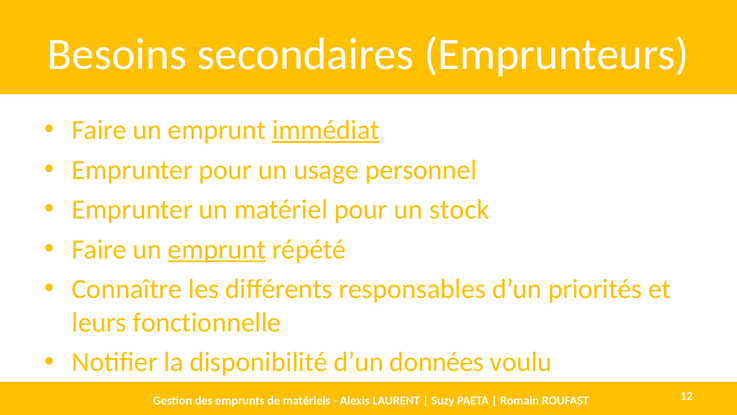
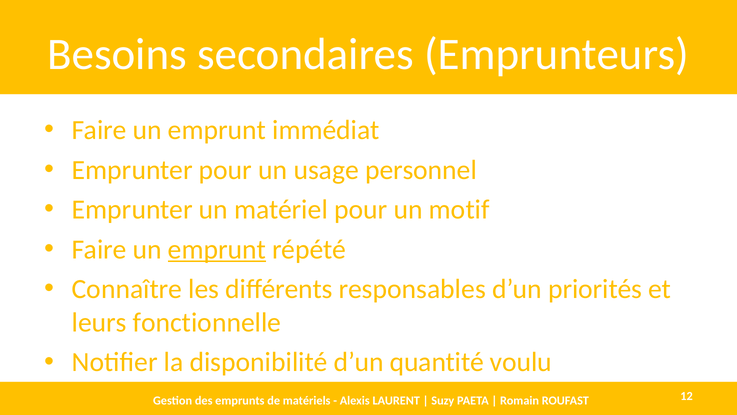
immédiat underline: present -> none
stock: stock -> motif
données: données -> quantité
